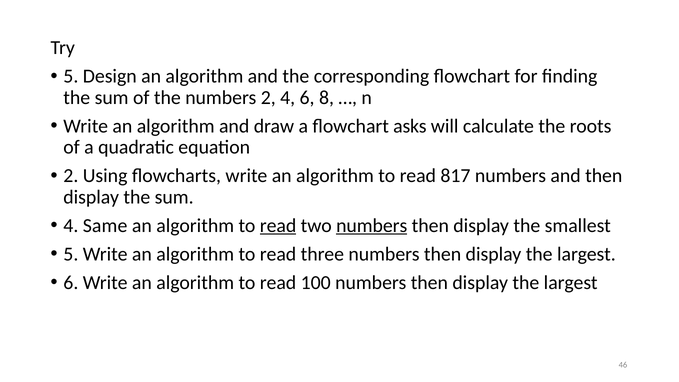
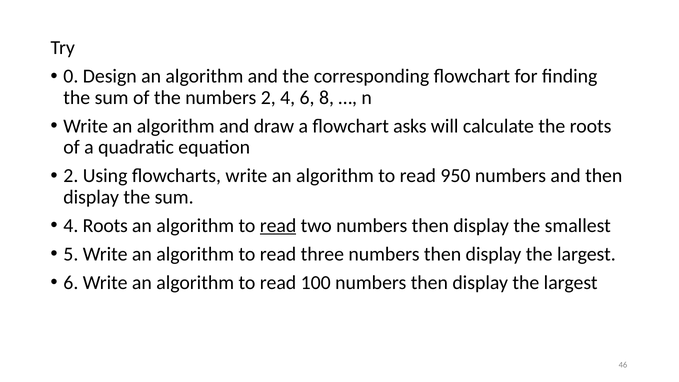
5 at (71, 76): 5 -> 0
817: 817 -> 950
4 Same: Same -> Roots
numbers at (372, 226) underline: present -> none
